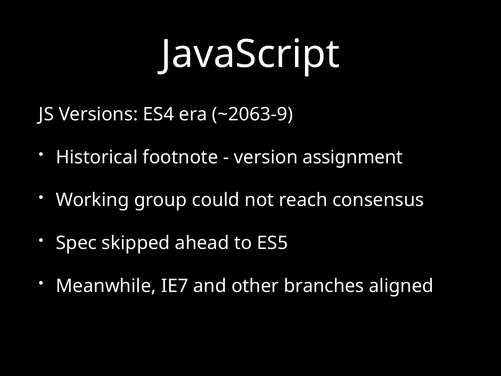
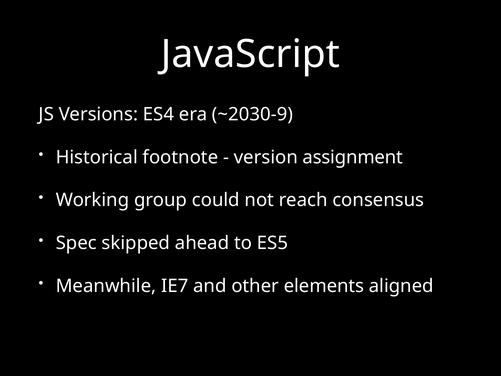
~2063-9: ~2063-9 -> ~2030-9
branches: branches -> elements
